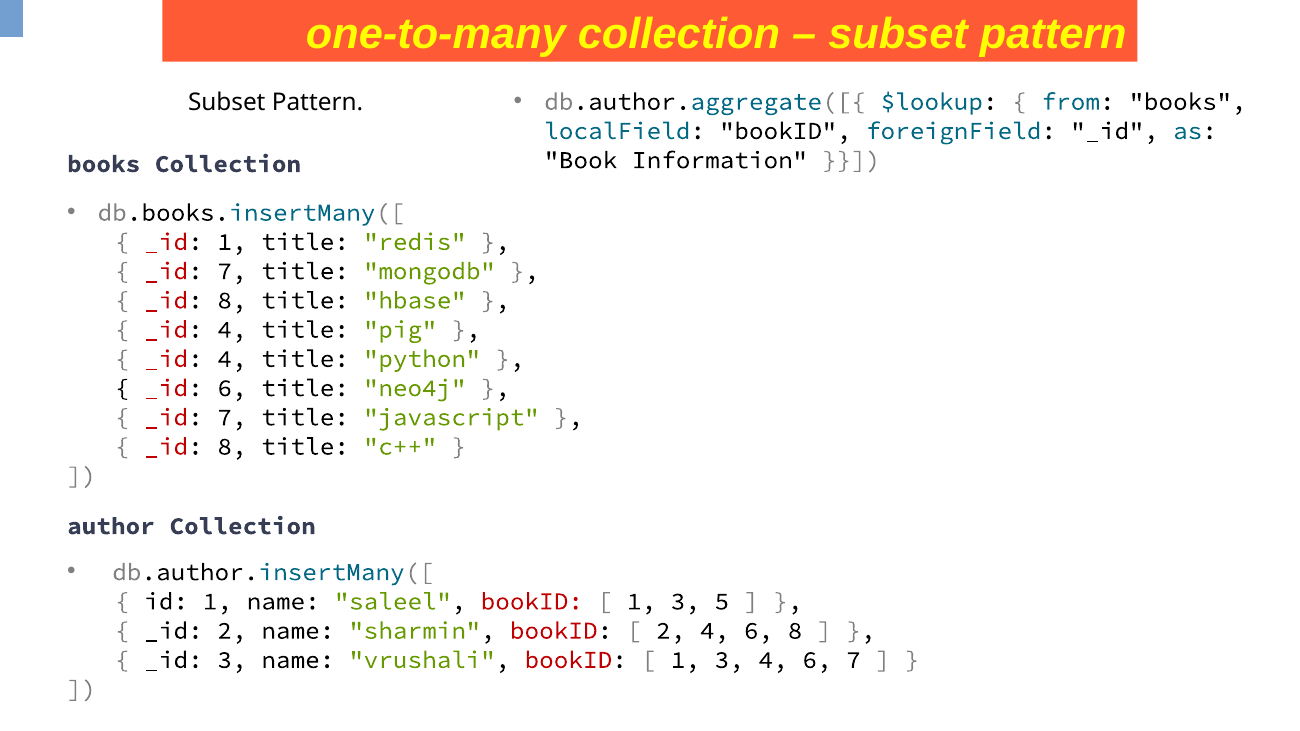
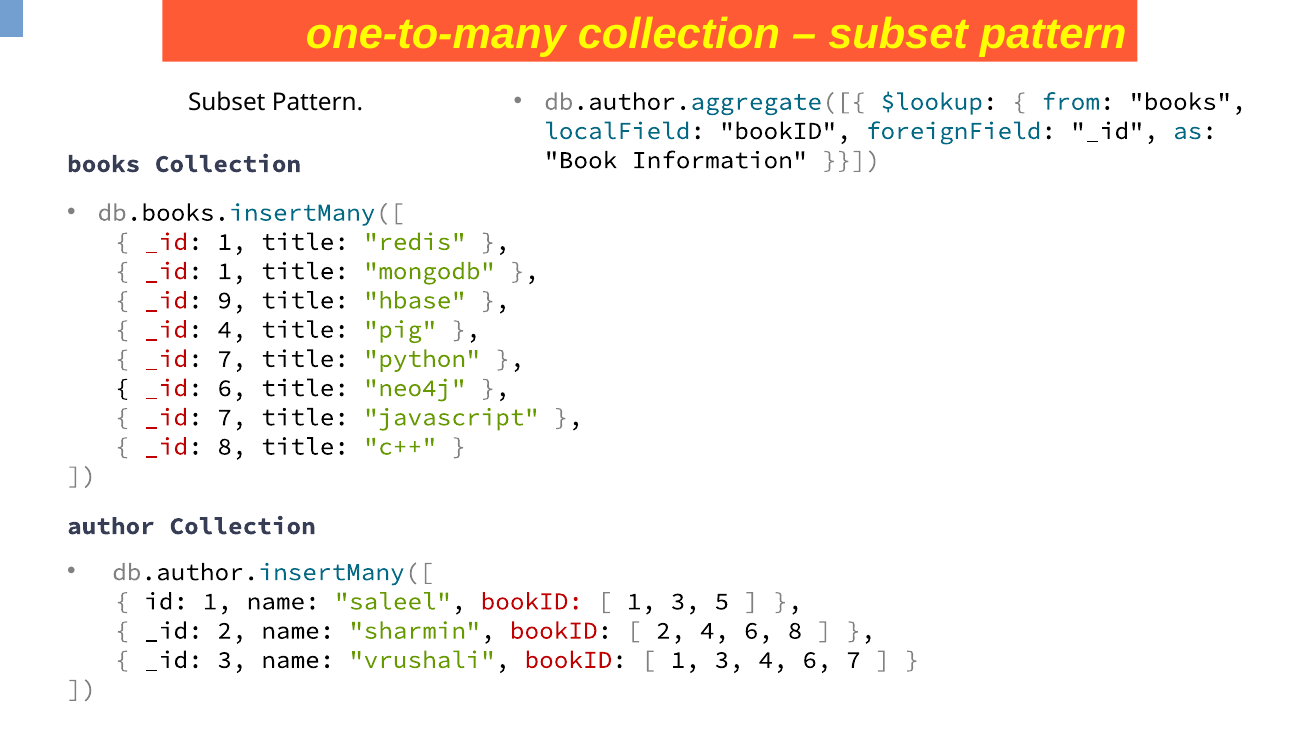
7 at (232, 271): 7 -> 1
8 at (232, 300): 8 -> 9
4 at (232, 359): 4 -> 7
